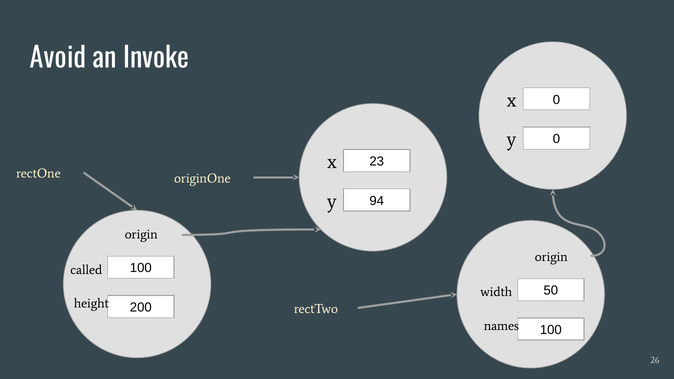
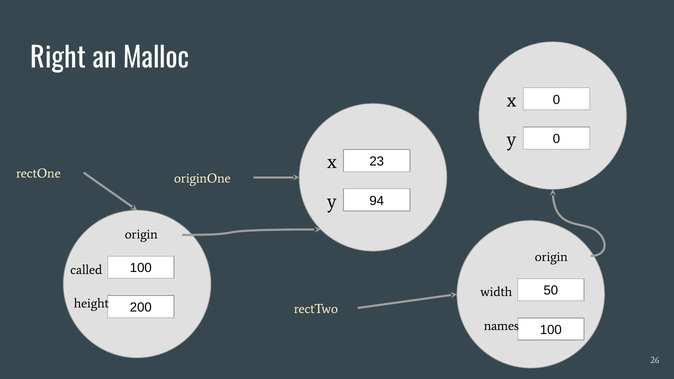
Avoid: Avoid -> Right
Invoke: Invoke -> Malloc
